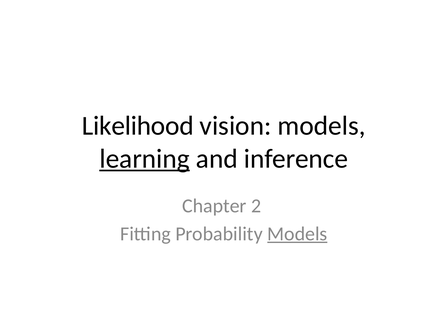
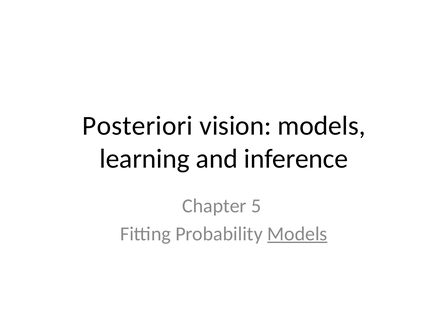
Likelihood: Likelihood -> Posteriori
learning underline: present -> none
2: 2 -> 5
